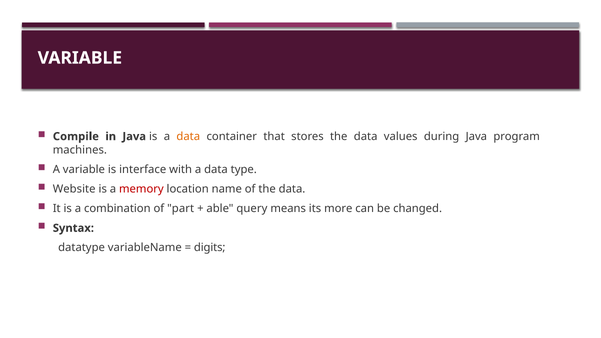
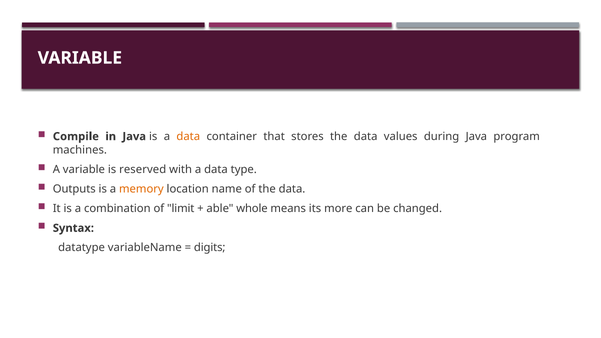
interface: interface -> reserved
Website: Website -> Outputs
memory colour: red -> orange
part: part -> limit
query: query -> whole
